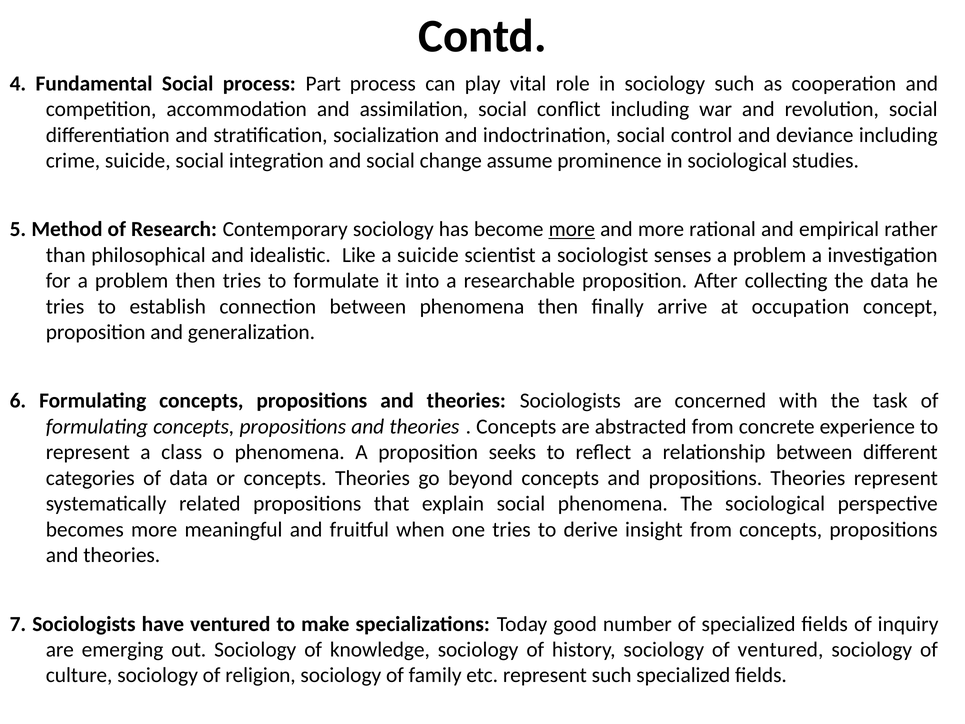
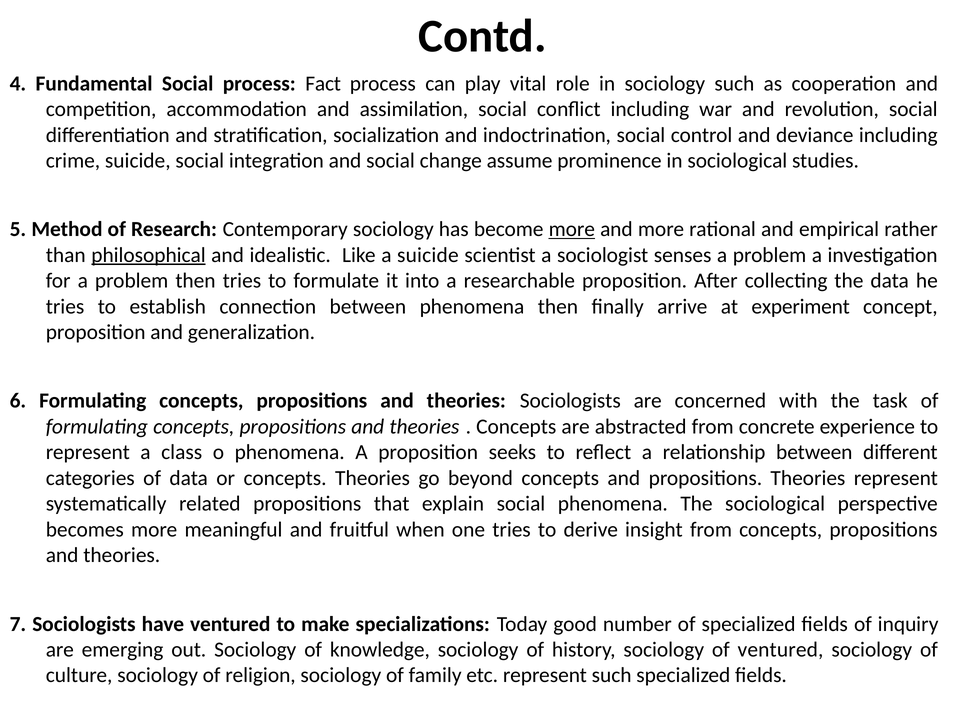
Part: Part -> Fact
philosophical underline: none -> present
occupation: occupation -> experiment
